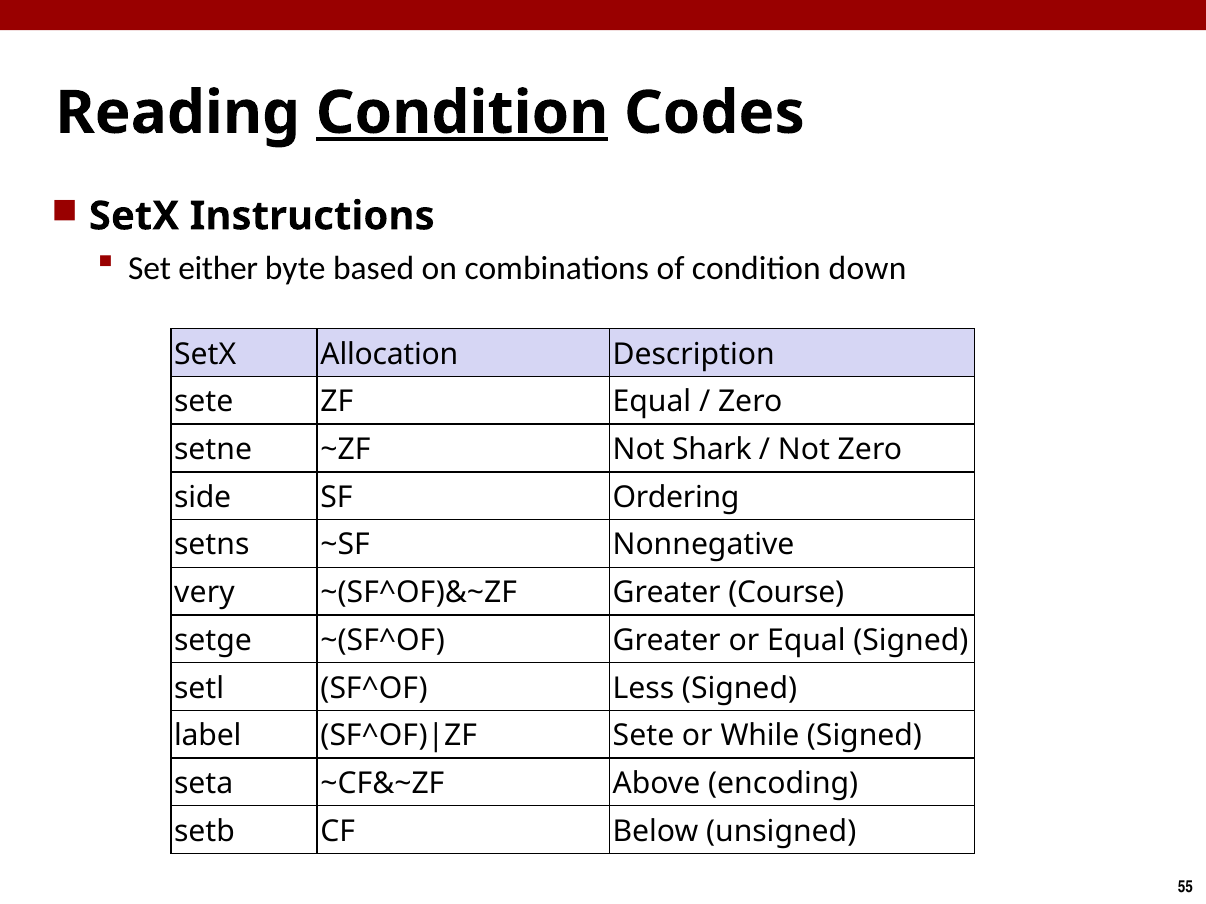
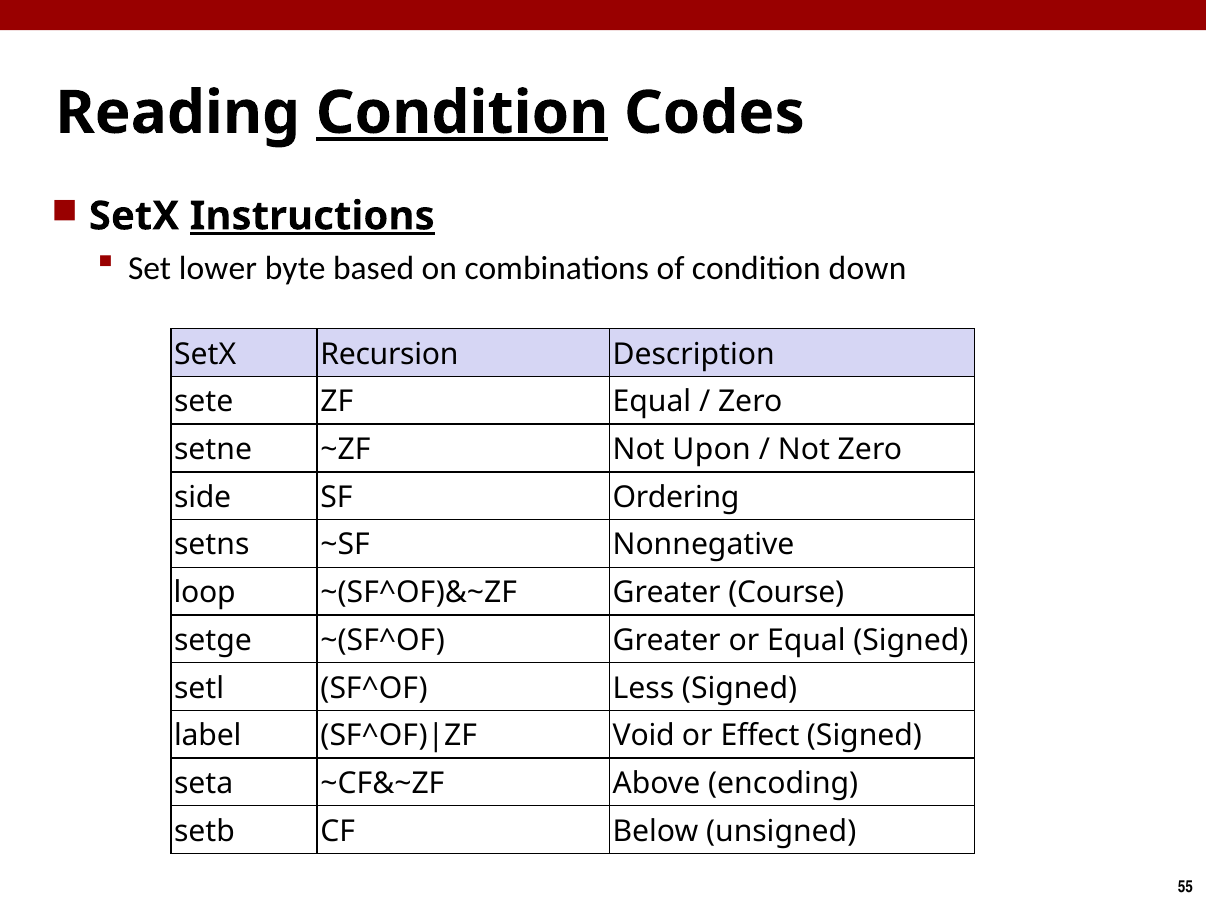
Instructions underline: none -> present
either: either -> lower
Allocation: Allocation -> Recursion
Shark: Shark -> Upon
very: very -> loop
Sete at (644, 736): Sete -> Void
While: While -> Effect
